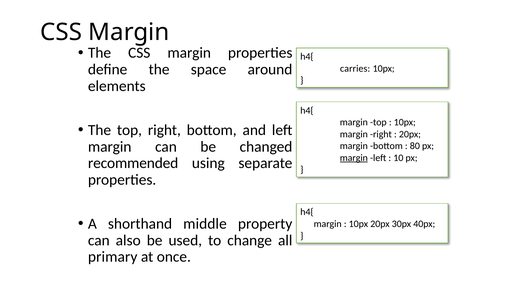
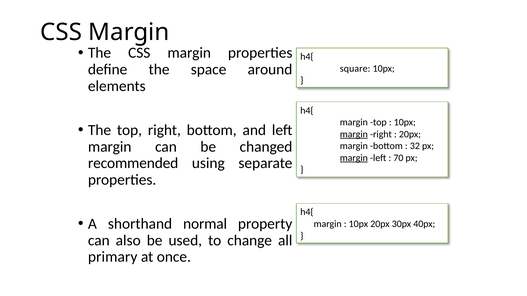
carries: carries -> square
margin at (354, 134) underline: none -> present
80: 80 -> 32
10: 10 -> 70
middle: middle -> normal
